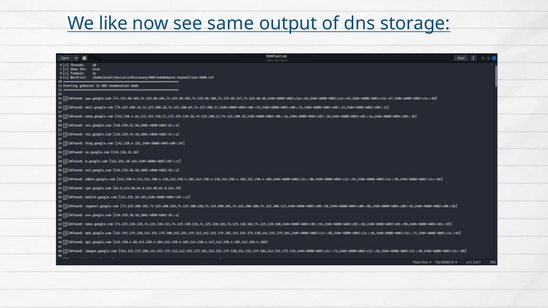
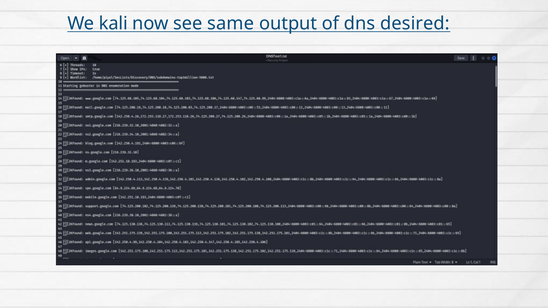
like: like -> kali
storage: storage -> desired
